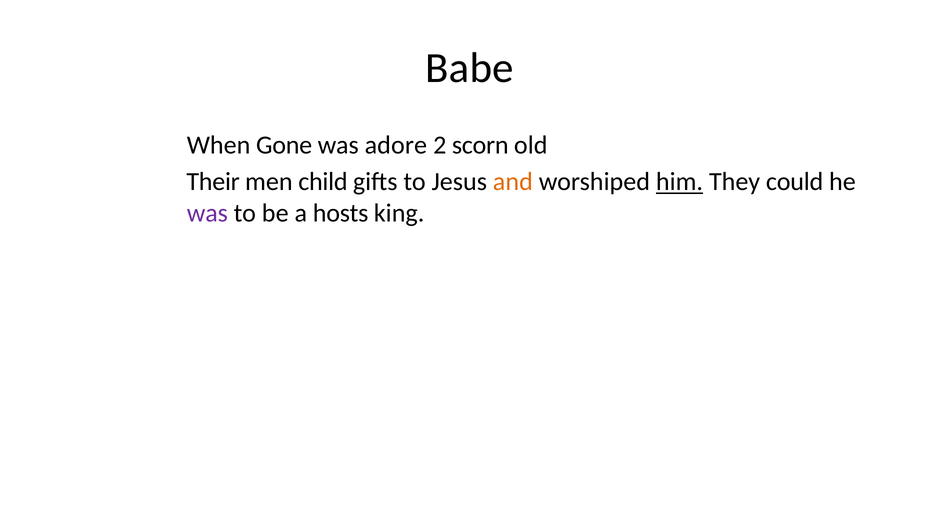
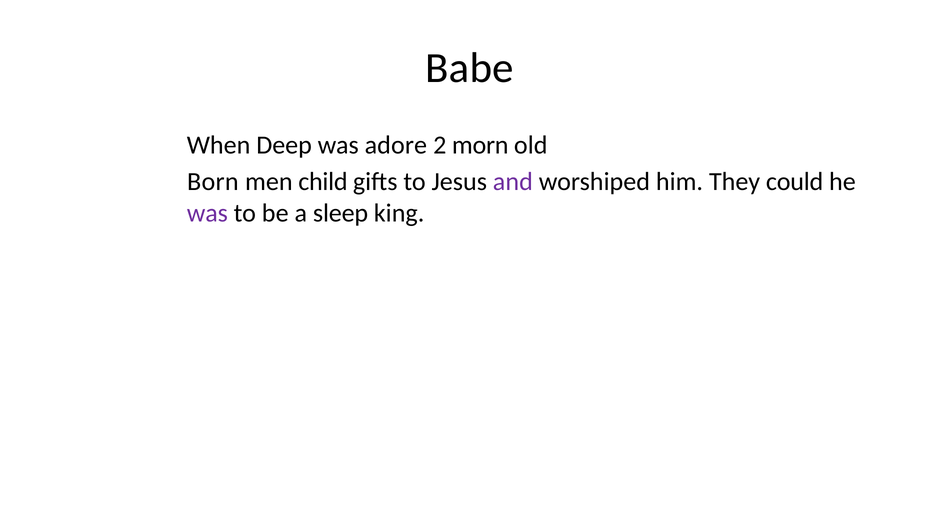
Gone: Gone -> Deep
scorn: scorn -> morn
Their: Their -> Born
and colour: orange -> purple
him underline: present -> none
hosts: hosts -> sleep
